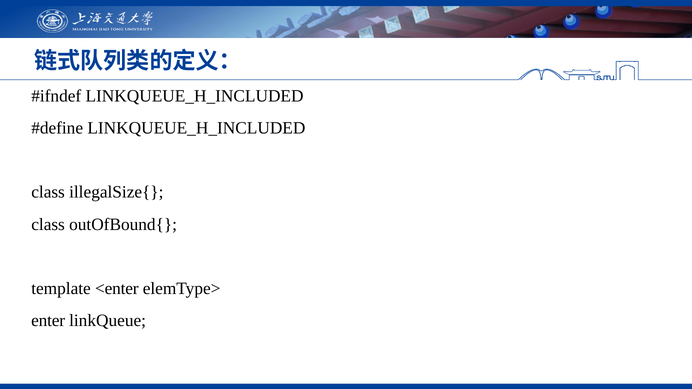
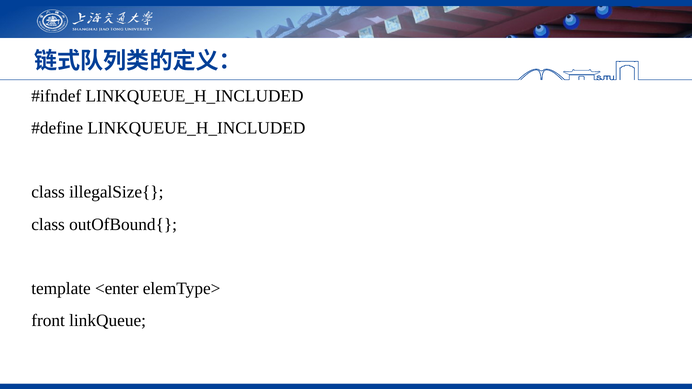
enter: enter -> front
